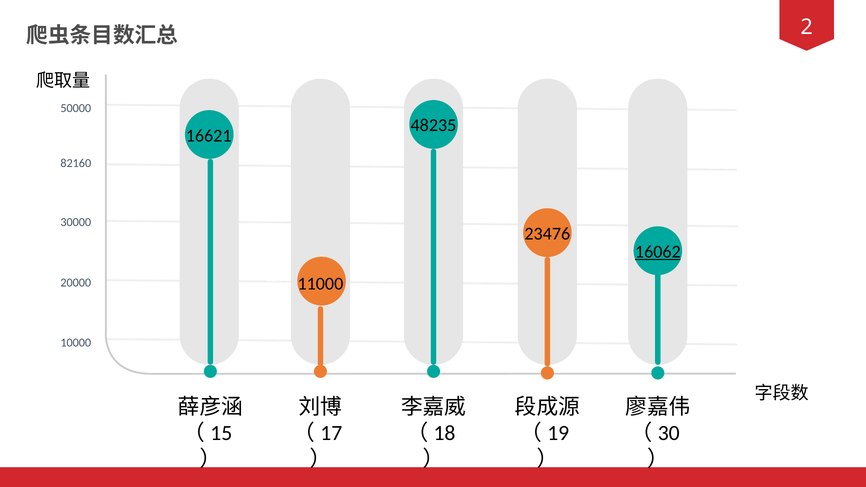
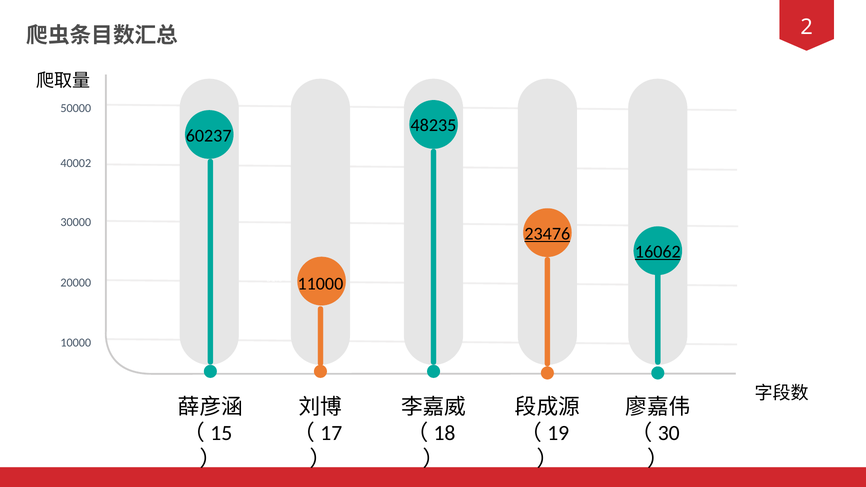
16621: 16621 -> 60237
82160: 82160 -> 40002
23476 underline: none -> present
